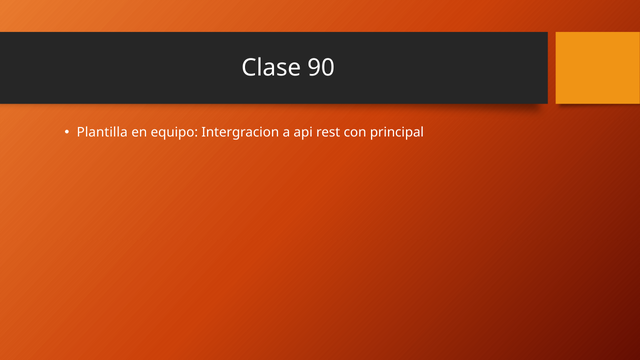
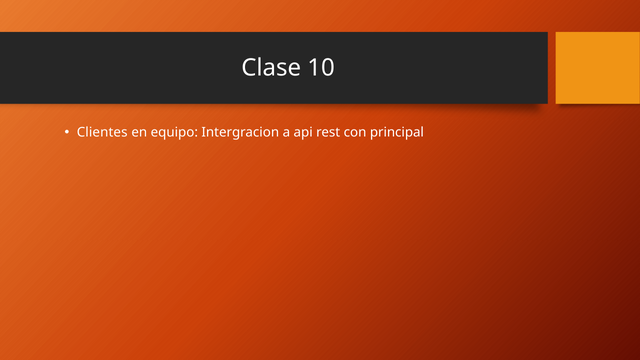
90: 90 -> 10
Plantilla: Plantilla -> Clientes
